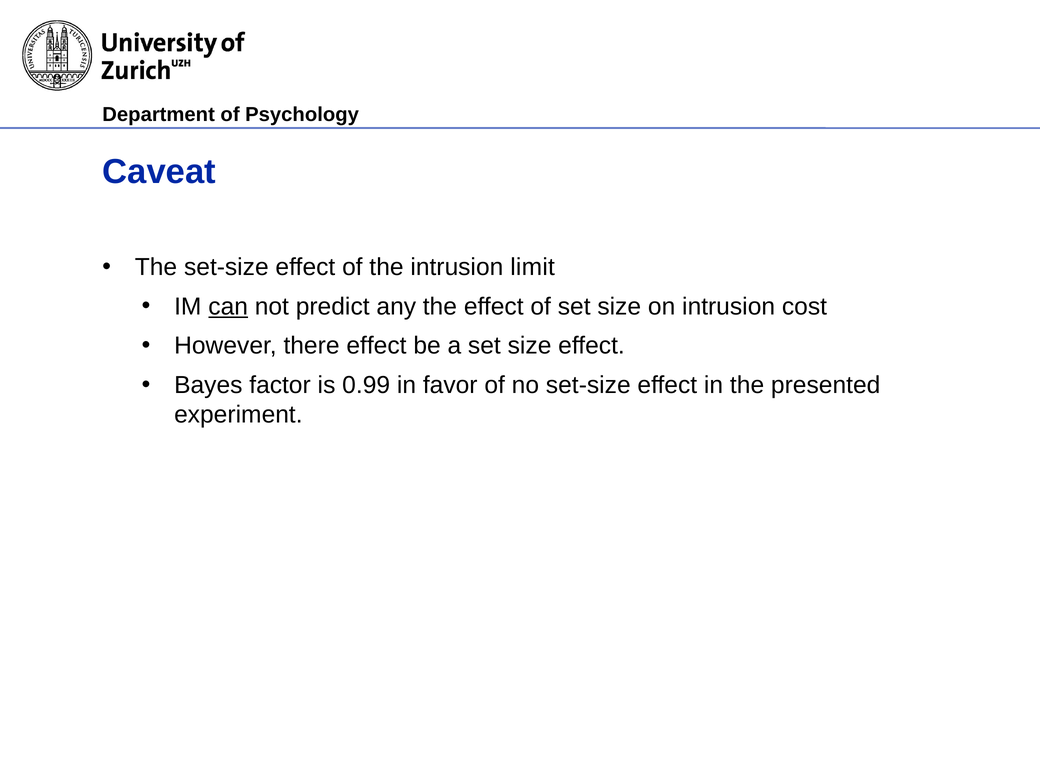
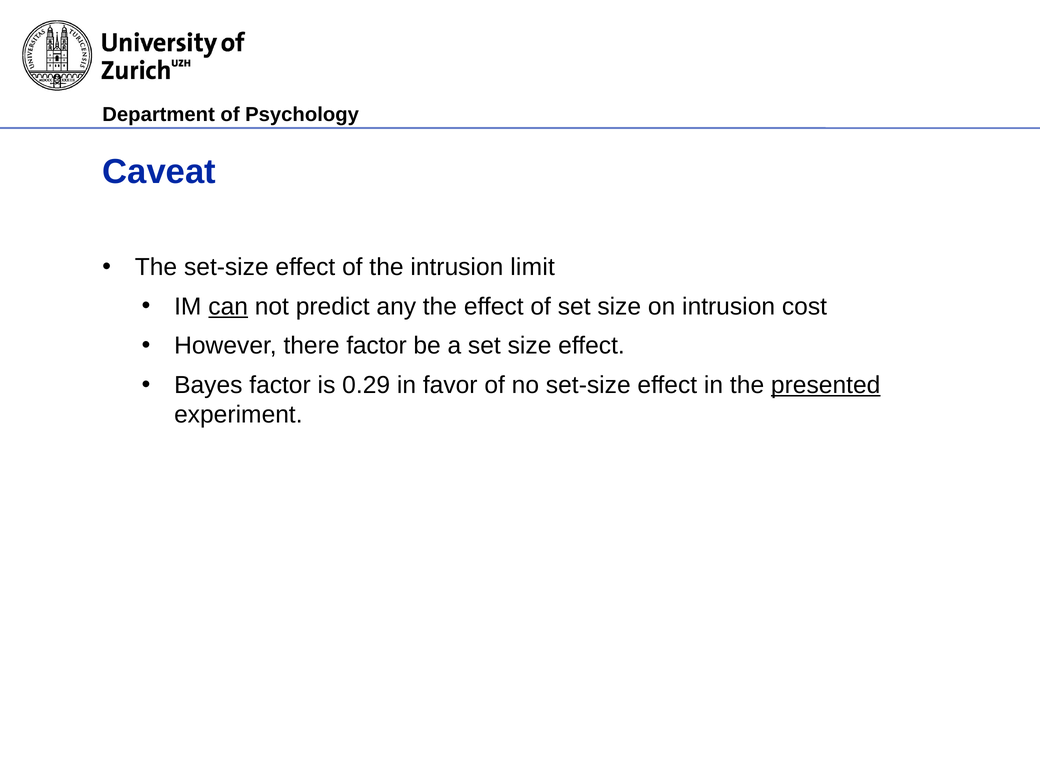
there effect: effect -> factor
0.99: 0.99 -> 0.29
presented underline: none -> present
